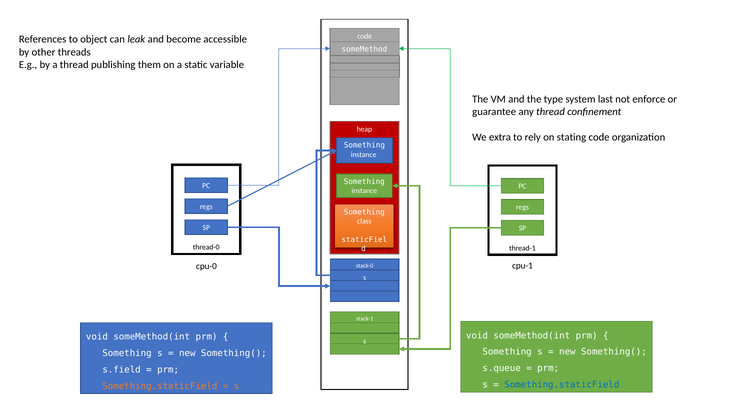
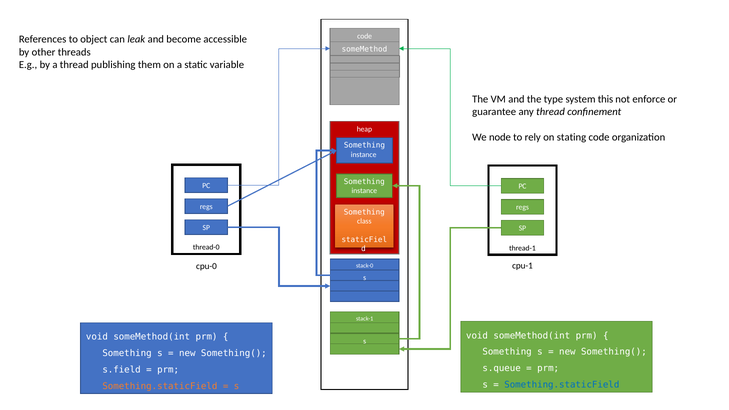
last: last -> this
extra: extra -> node
